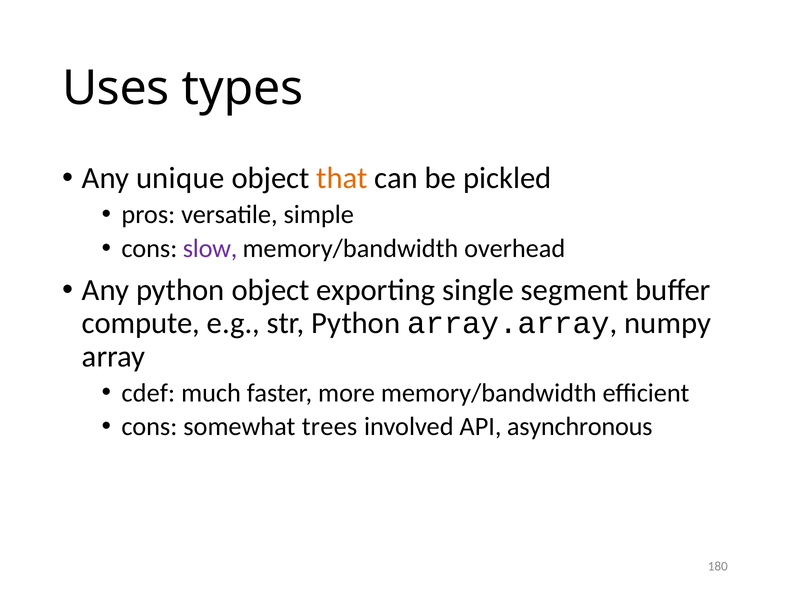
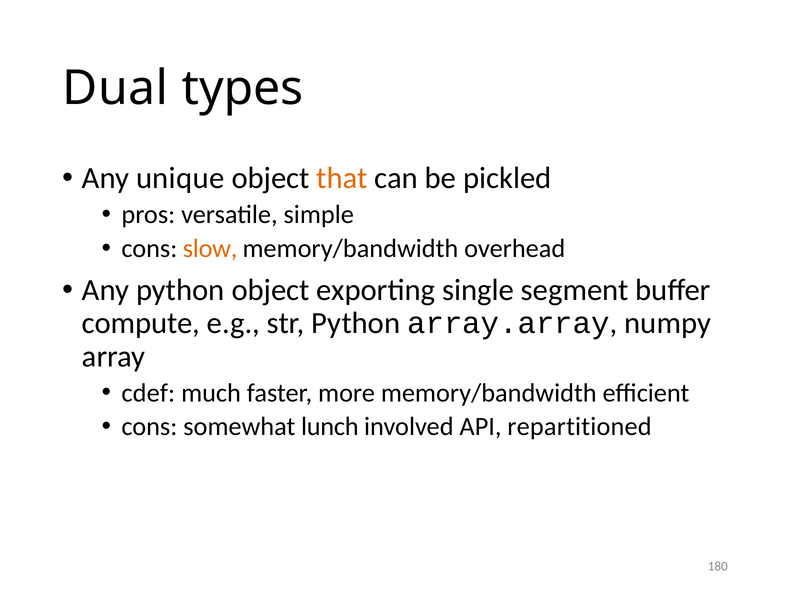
Uses: Uses -> Dual
slow colour: purple -> orange
trees: trees -> lunch
asynchronous: asynchronous -> repartitioned
